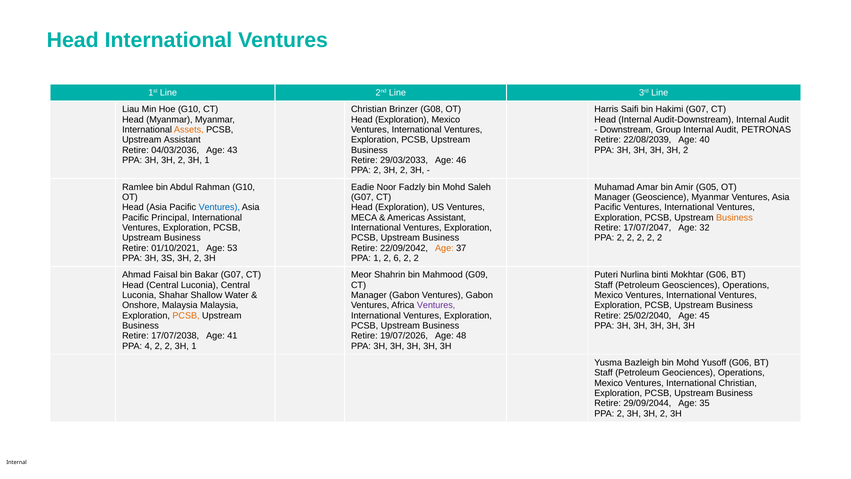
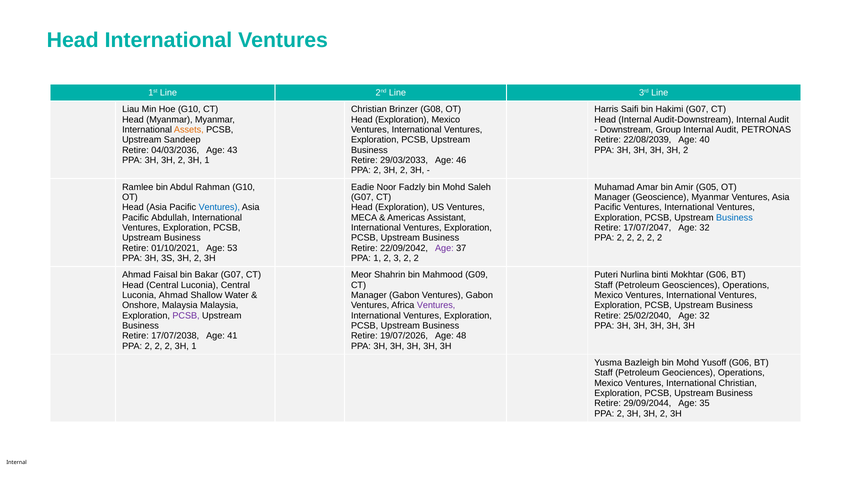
Upstream Assistant: Assistant -> Sandeep
Principal: Principal -> Abdullah
Business at (734, 217) colour: orange -> blue
Age at (444, 248) colour: orange -> purple
6: 6 -> 3
Luconia Shahar: Shahar -> Ahmad
PCSB at (186, 315) colour: orange -> purple
25/02/2040 Age 45: 45 -> 32
4 at (148, 346): 4 -> 2
